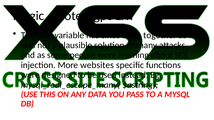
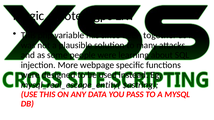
websites: websites -> webpage
mysql_real_escape_many(: mysql_real_escape_many( -> mysql_real_escape_entity(
